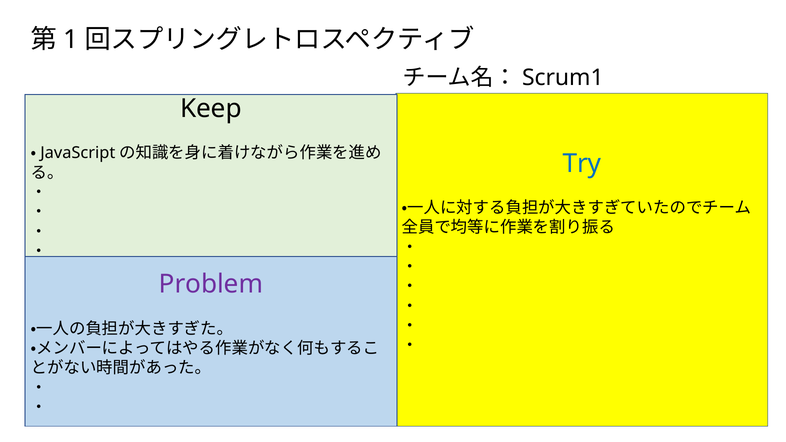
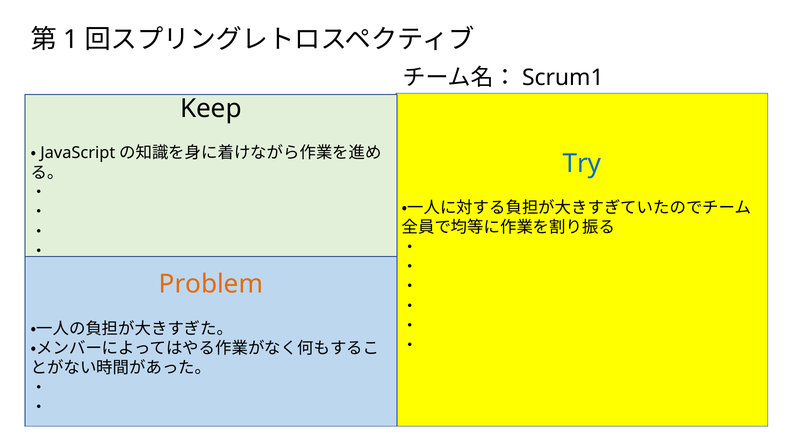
Problem colour: purple -> orange
